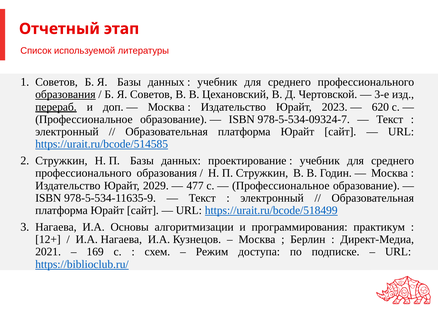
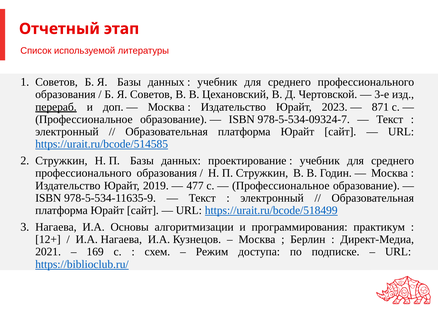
образования at (65, 94) underline: present -> none
620: 620 -> 871
2029: 2029 -> 2019
